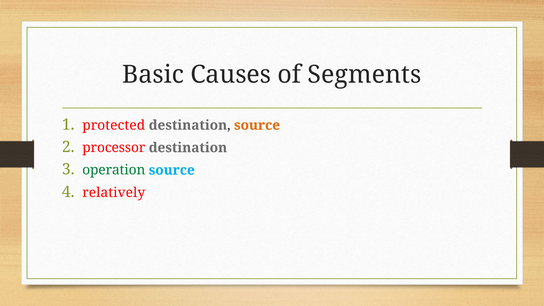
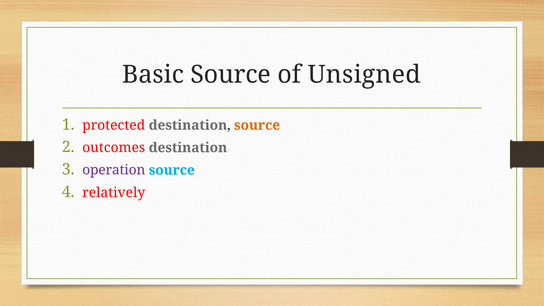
Basic Causes: Causes -> Source
Segments: Segments -> Unsigned
processor: processor -> outcomes
operation colour: green -> purple
